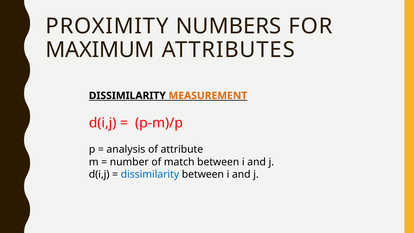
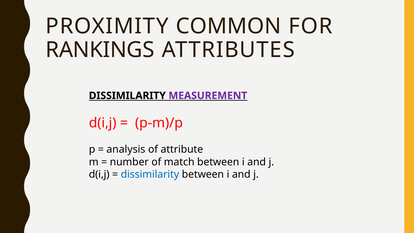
NUMBERS: NUMBERS -> COMMON
MAXIMUM: MAXIMUM -> RANKINGS
MEASUREMENT colour: orange -> purple
